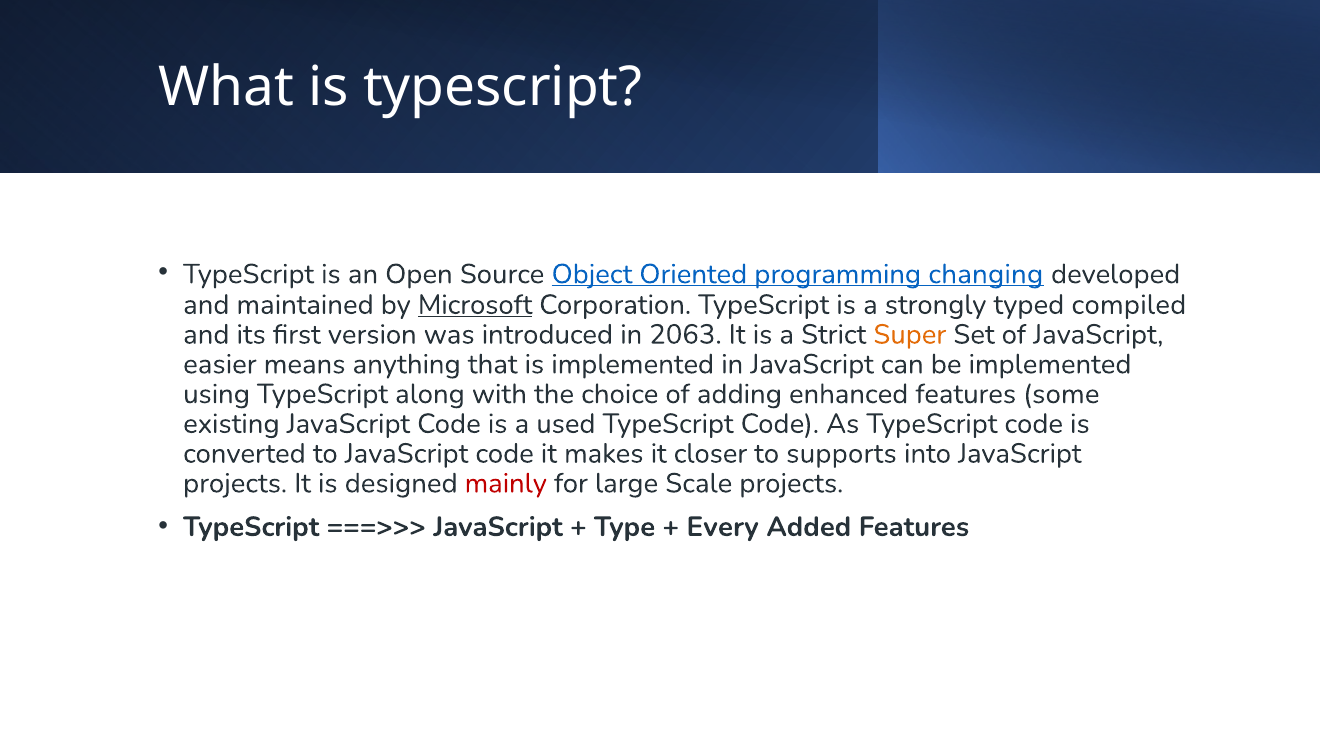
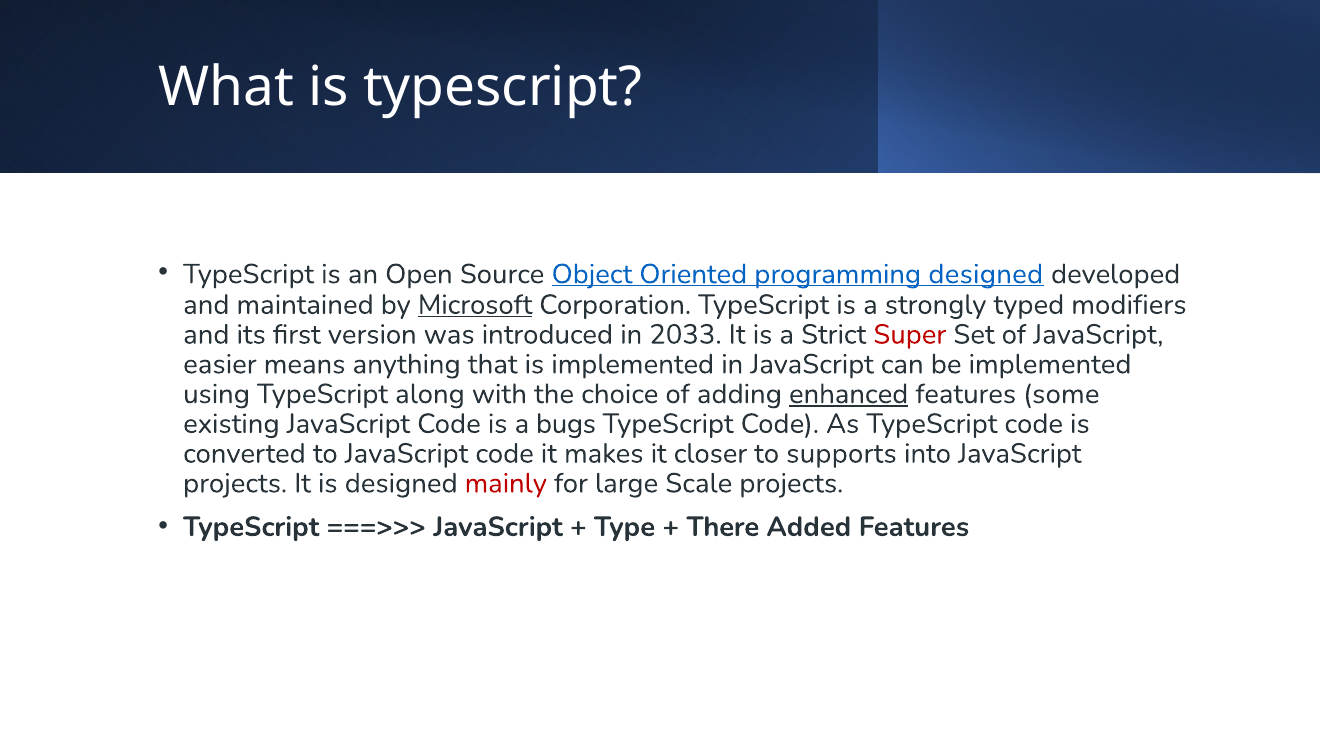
programming changing: changing -> designed
compiled: compiled -> modifiers
2063: 2063 -> 2033
Super colour: orange -> red
enhanced underline: none -> present
used: used -> bugs
Every: Every -> There
